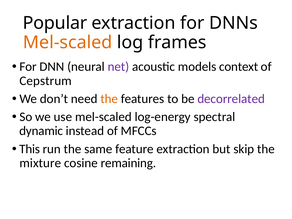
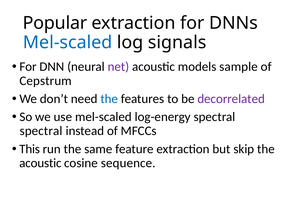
Mel-scaled at (68, 42) colour: orange -> blue
frames: frames -> signals
context: context -> sample
the at (109, 99) colour: orange -> blue
dynamic at (41, 131): dynamic -> spectral
mixture at (40, 163): mixture -> acoustic
remaining: remaining -> sequence
